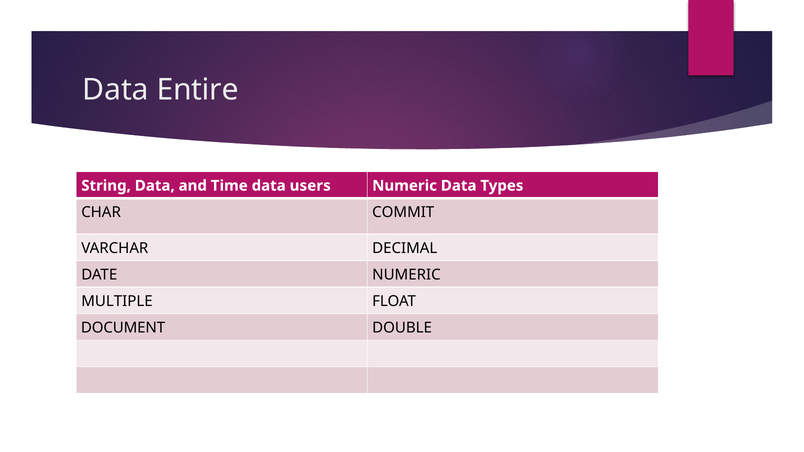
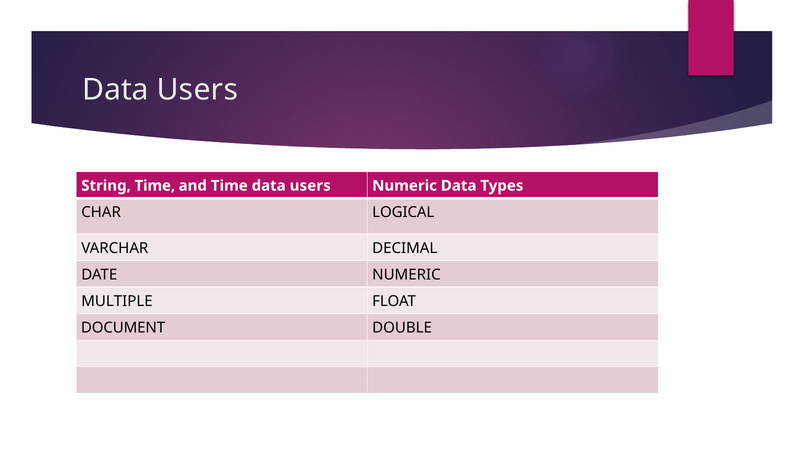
Entire at (198, 90): Entire -> Users
String Data: Data -> Time
COMMIT: COMMIT -> LOGICAL
